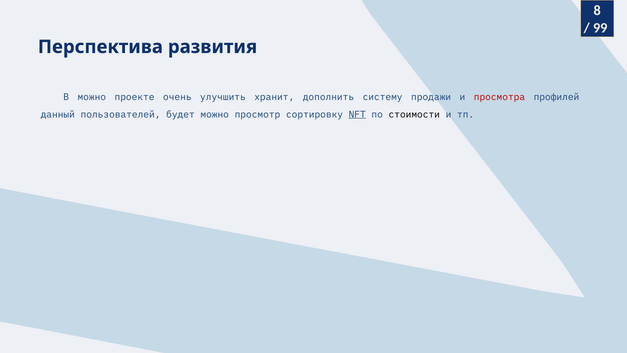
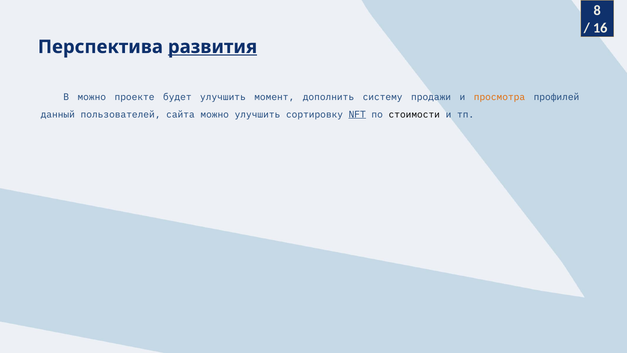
99: 99 -> 16
развития underline: none -> present
очень: очень -> будет
хранит: хранит -> момент
просмотра colour: red -> orange
будет: будет -> сайта
можно просмотр: просмотр -> улучшить
